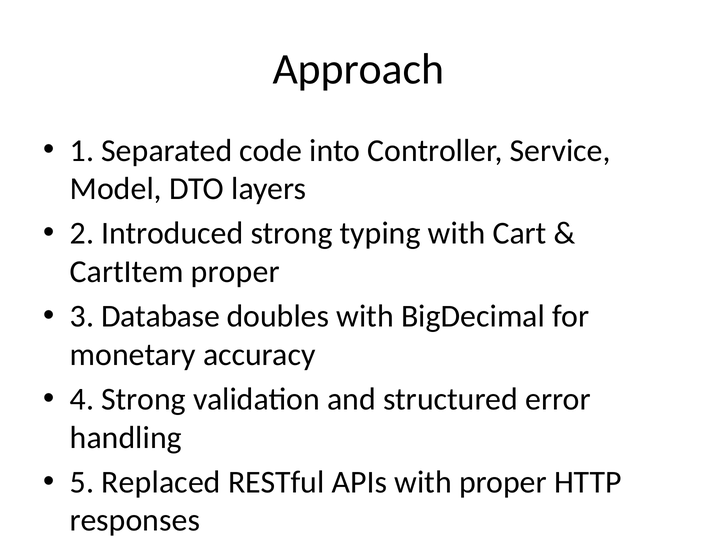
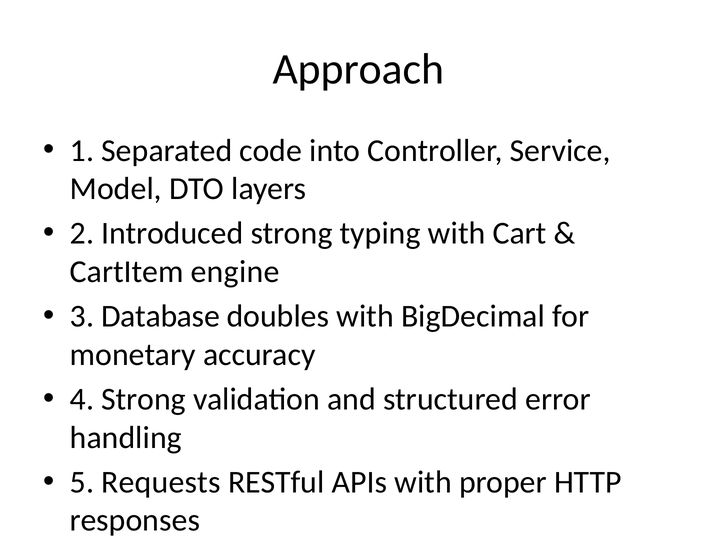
CartItem proper: proper -> engine
Replaced: Replaced -> Requests
